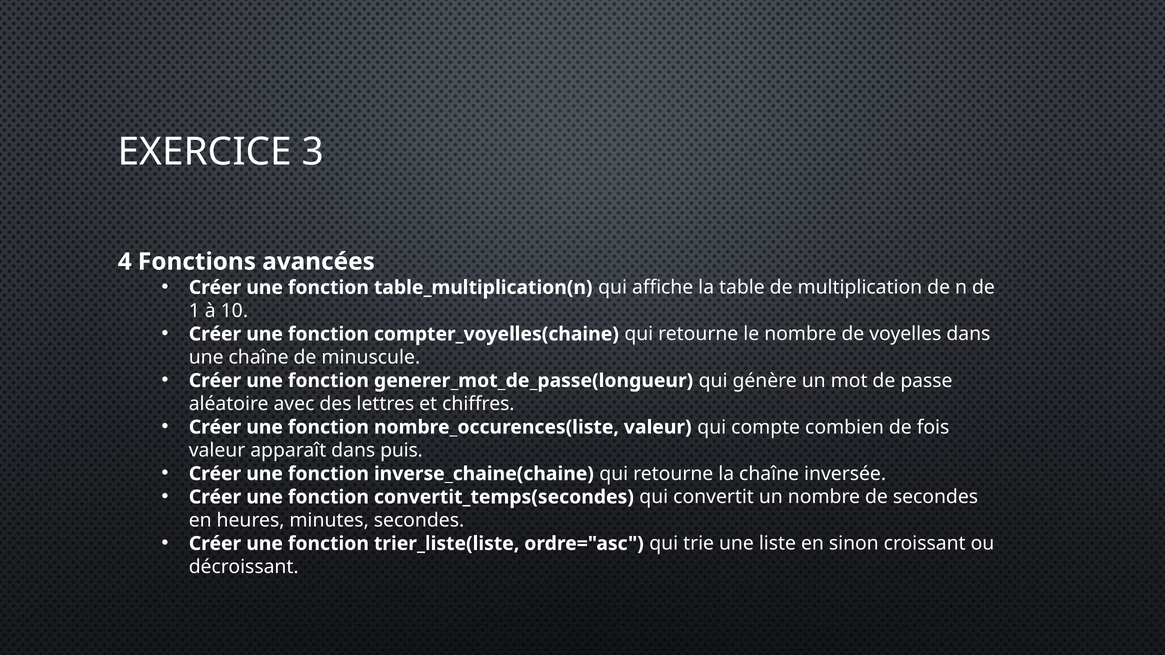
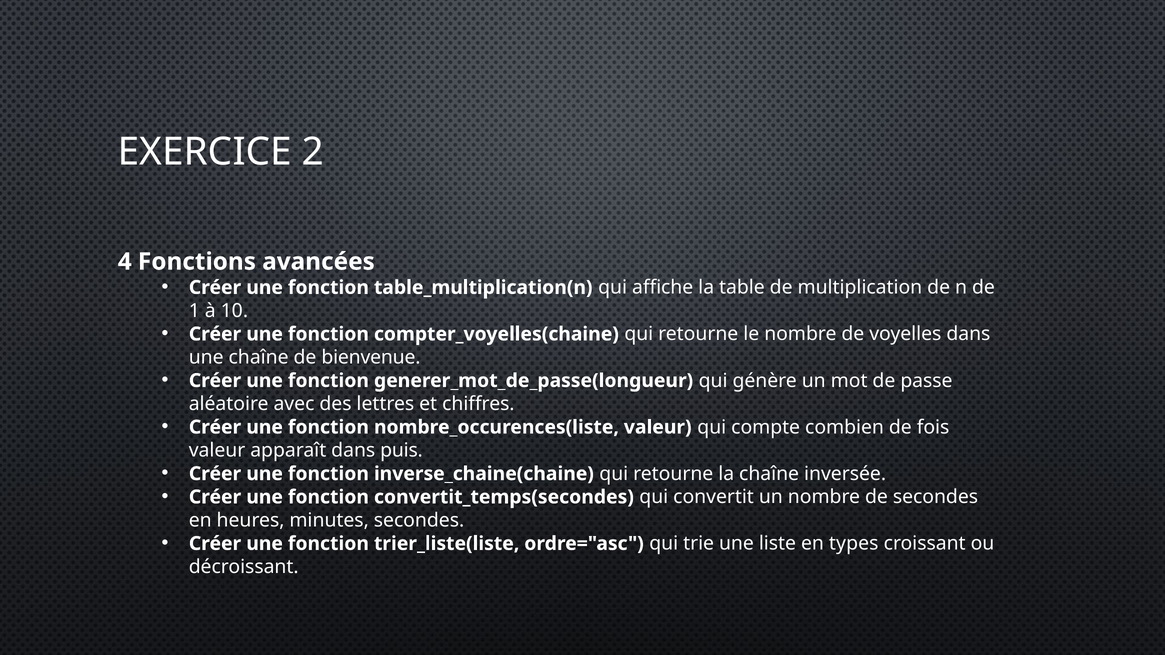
3: 3 -> 2
minuscule: minuscule -> bienvenue
sinon: sinon -> types
